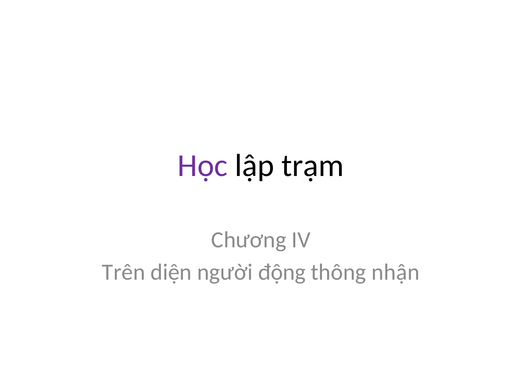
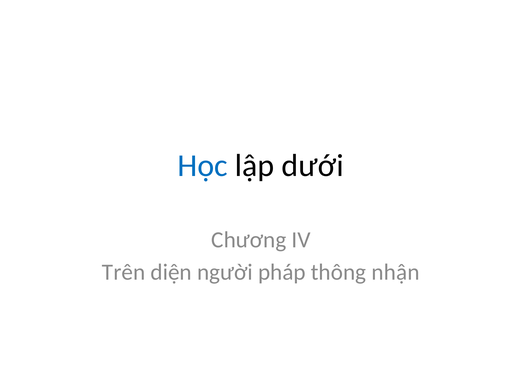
Học colour: purple -> blue
trạm: trạm -> dưới
động: động -> pháp
